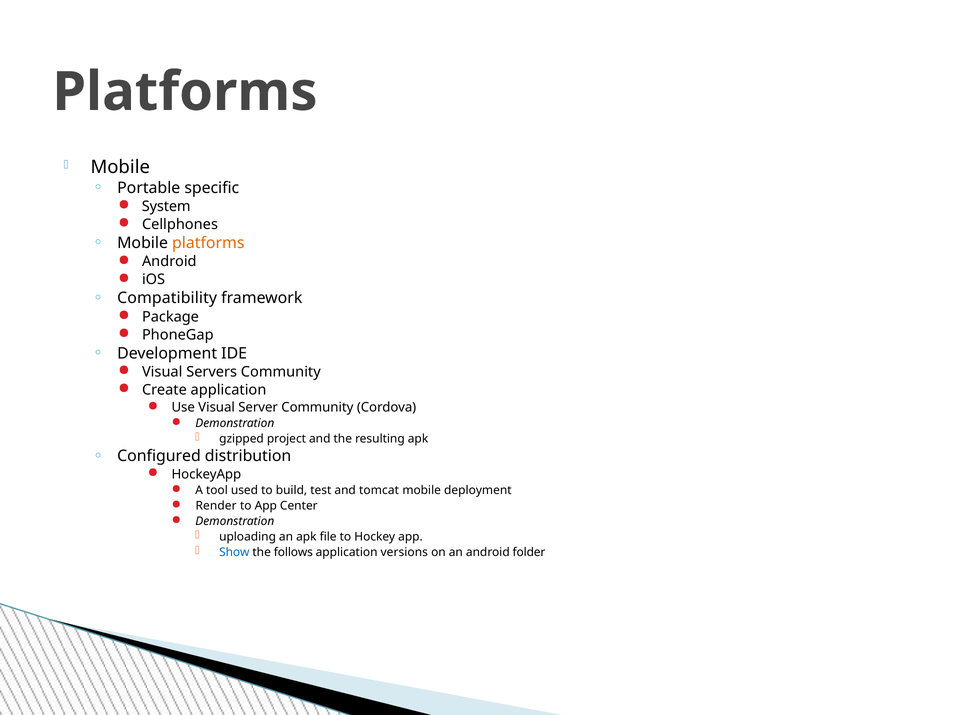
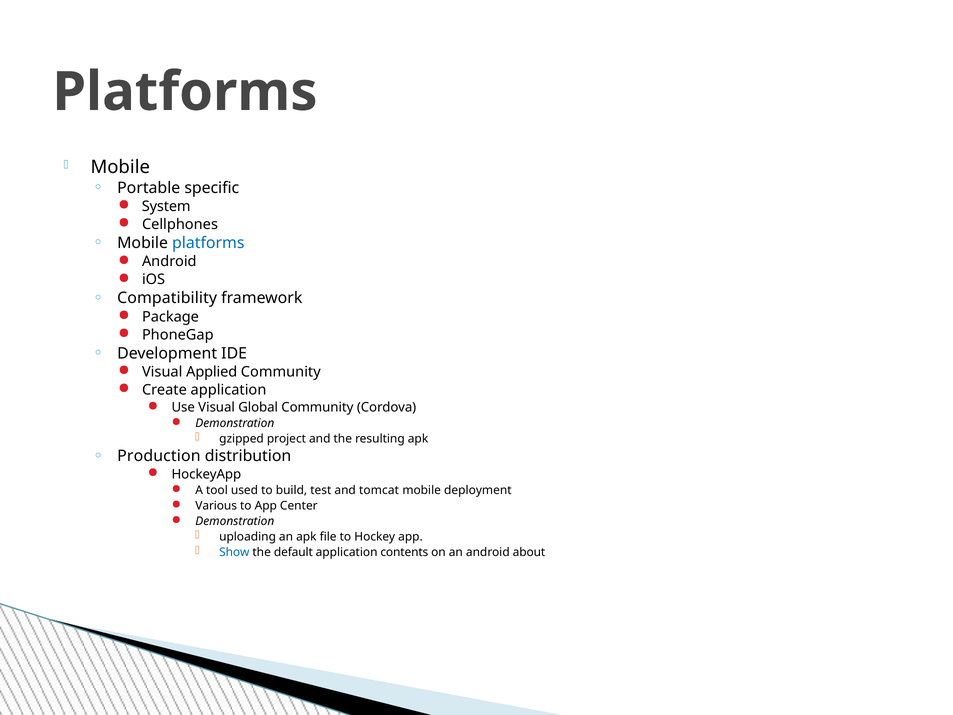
platforms at (208, 243) colour: orange -> blue
Servers: Servers -> Applied
Server: Server -> Global
Configured: Configured -> Production
Render: Render -> Various
follows: follows -> default
versions: versions -> contents
folder: folder -> about
